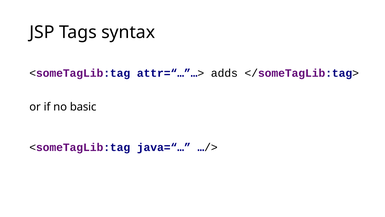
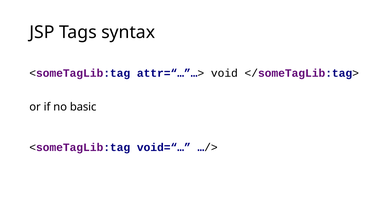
adds: adds -> void
java=“…: java=“… -> void=“…
